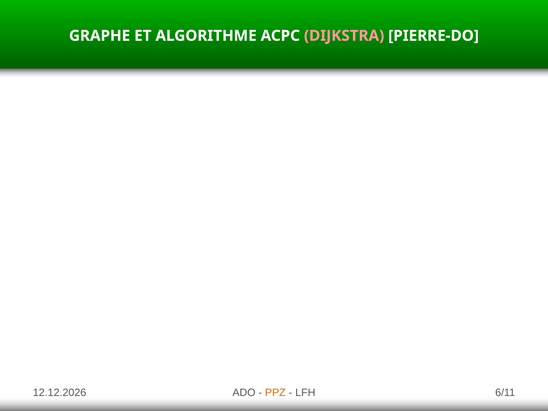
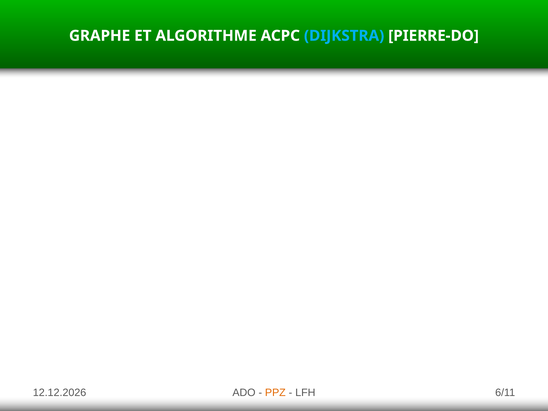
DIJKSTRA colour: pink -> light blue
